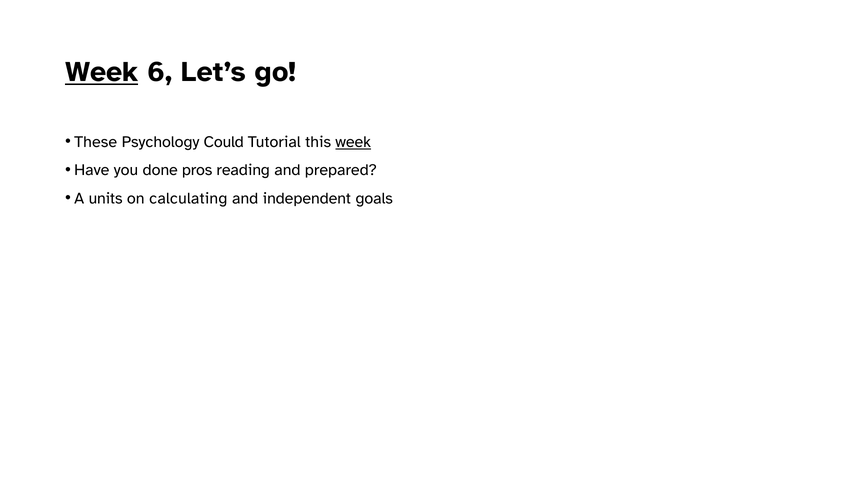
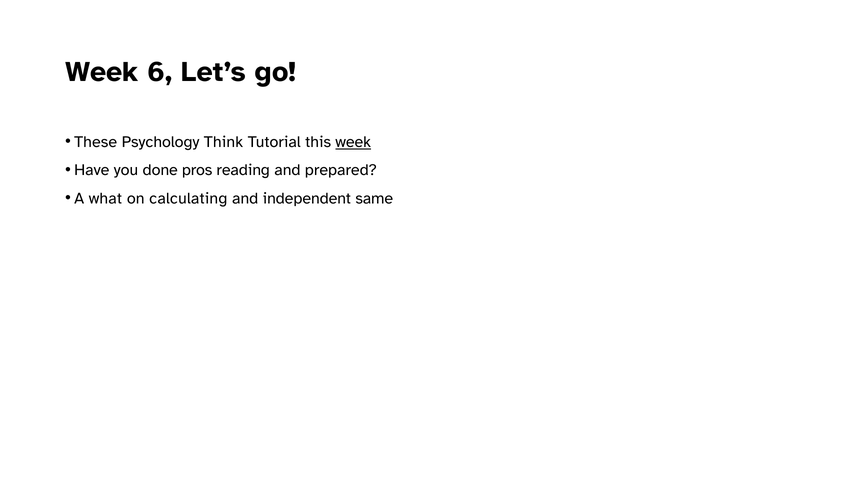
Week at (102, 72) underline: present -> none
Could: Could -> Think
units: units -> what
goals: goals -> same
